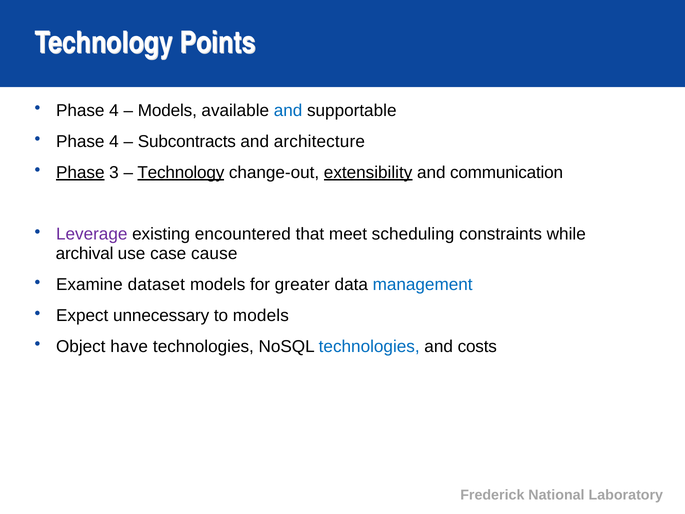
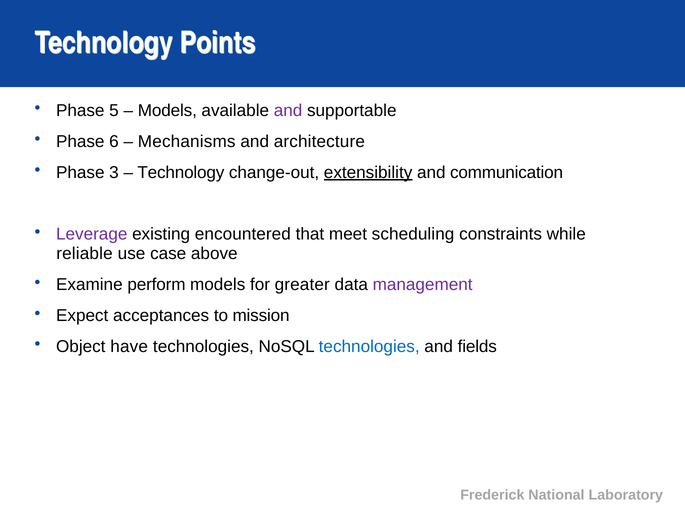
4 at (114, 110): 4 -> 5
and at (288, 110) colour: blue -> purple
4 at (114, 141): 4 -> 6
Subcontracts: Subcontracts -> Mechanisms
Phase at (80, 172) underline: present -> none
Technology at (181, 172) underline: present -> none
archival: archival -> reliable
cause: cause -> above
dataset: dataset -> perform
management colour: blue -> purple
unnecessary: unnecessary -> acceptances
to models: models -> mission
costs: costs -> fields
